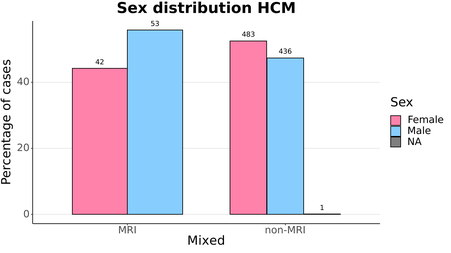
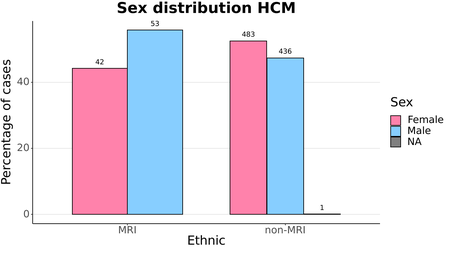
Mixed: Mixed -> Ethnic
